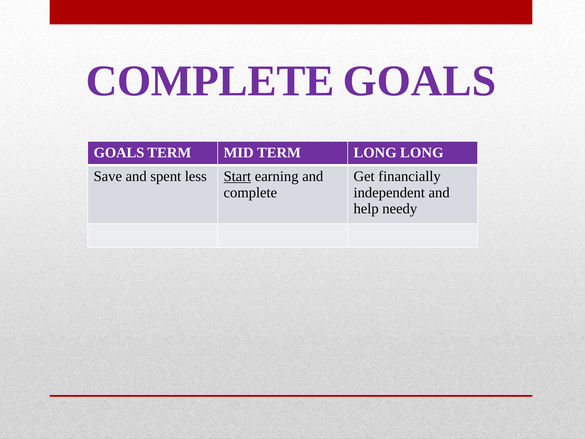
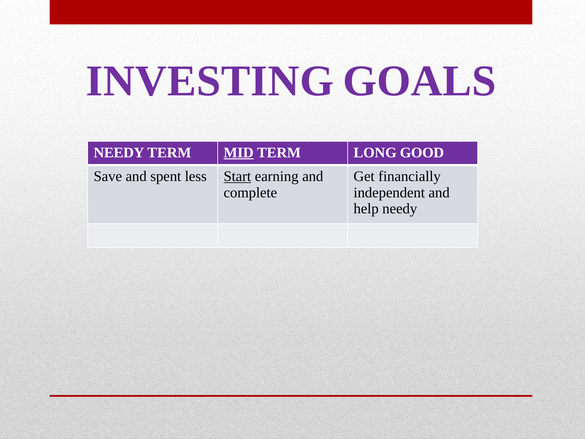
COMPLETE at (210, 81): COMPLETE -> INVESTING
GOALS at (119, 153): GOALS -> NEEDY
MID underline: none -> present
LONG LONG: LONG -> GOOD
